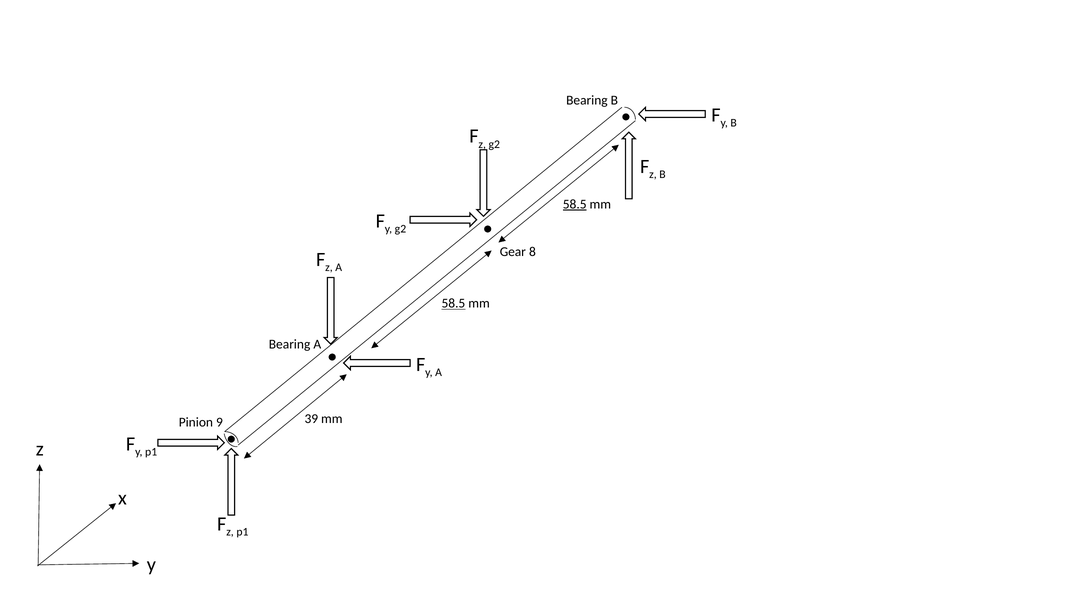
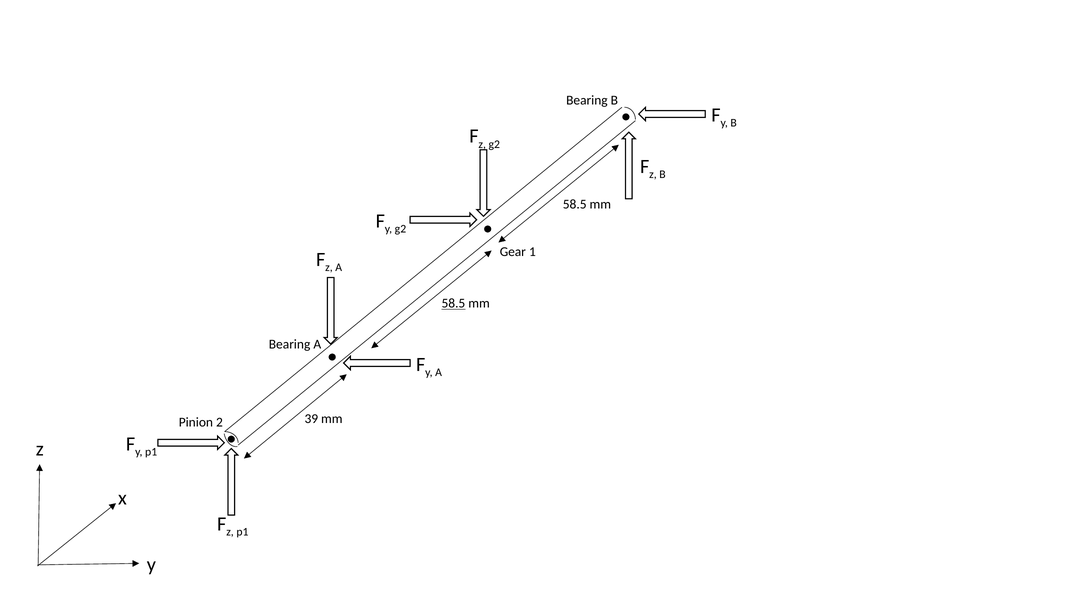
58.5 at (575, 204) underline: present -> none
8: 8 -> 1
9: 9 -> 2
